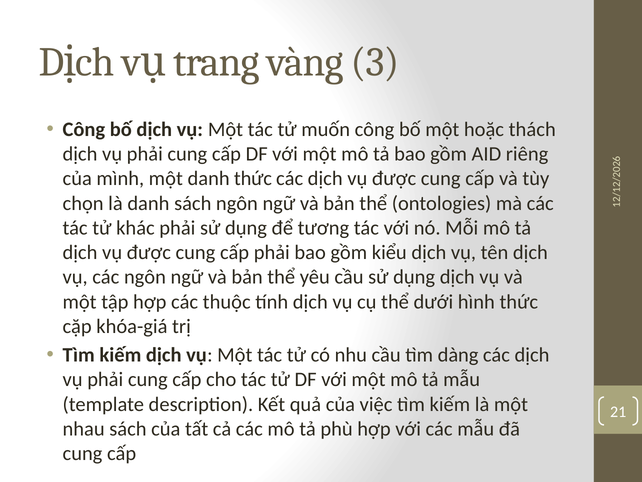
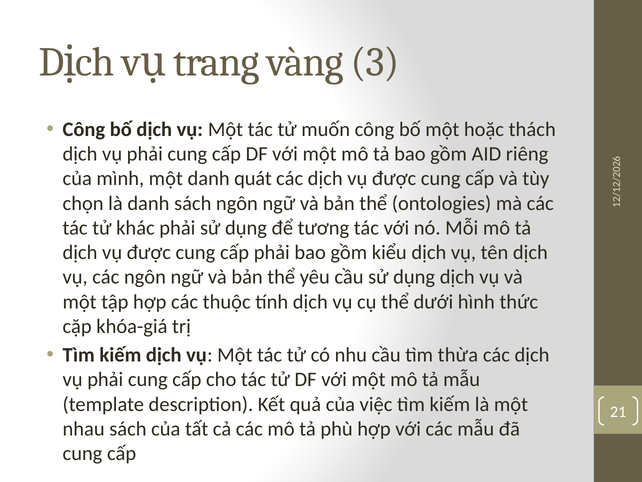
danh thức: thức -> quát
dàng: dàng -> thừa
